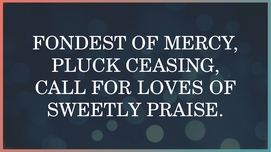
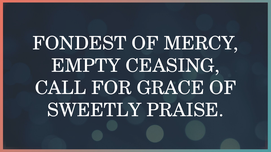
PLUCK: PLUCK -> EMPTY
LOVES: LOVES -> GRACE
